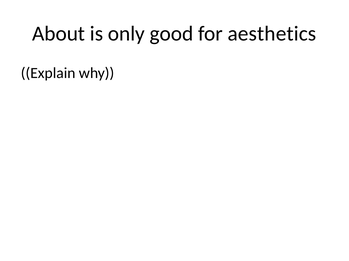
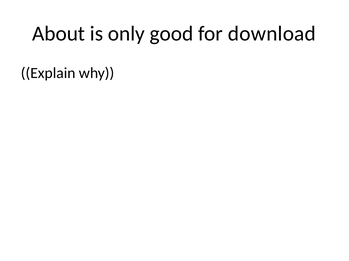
aesthetics: aesthetics -> download
